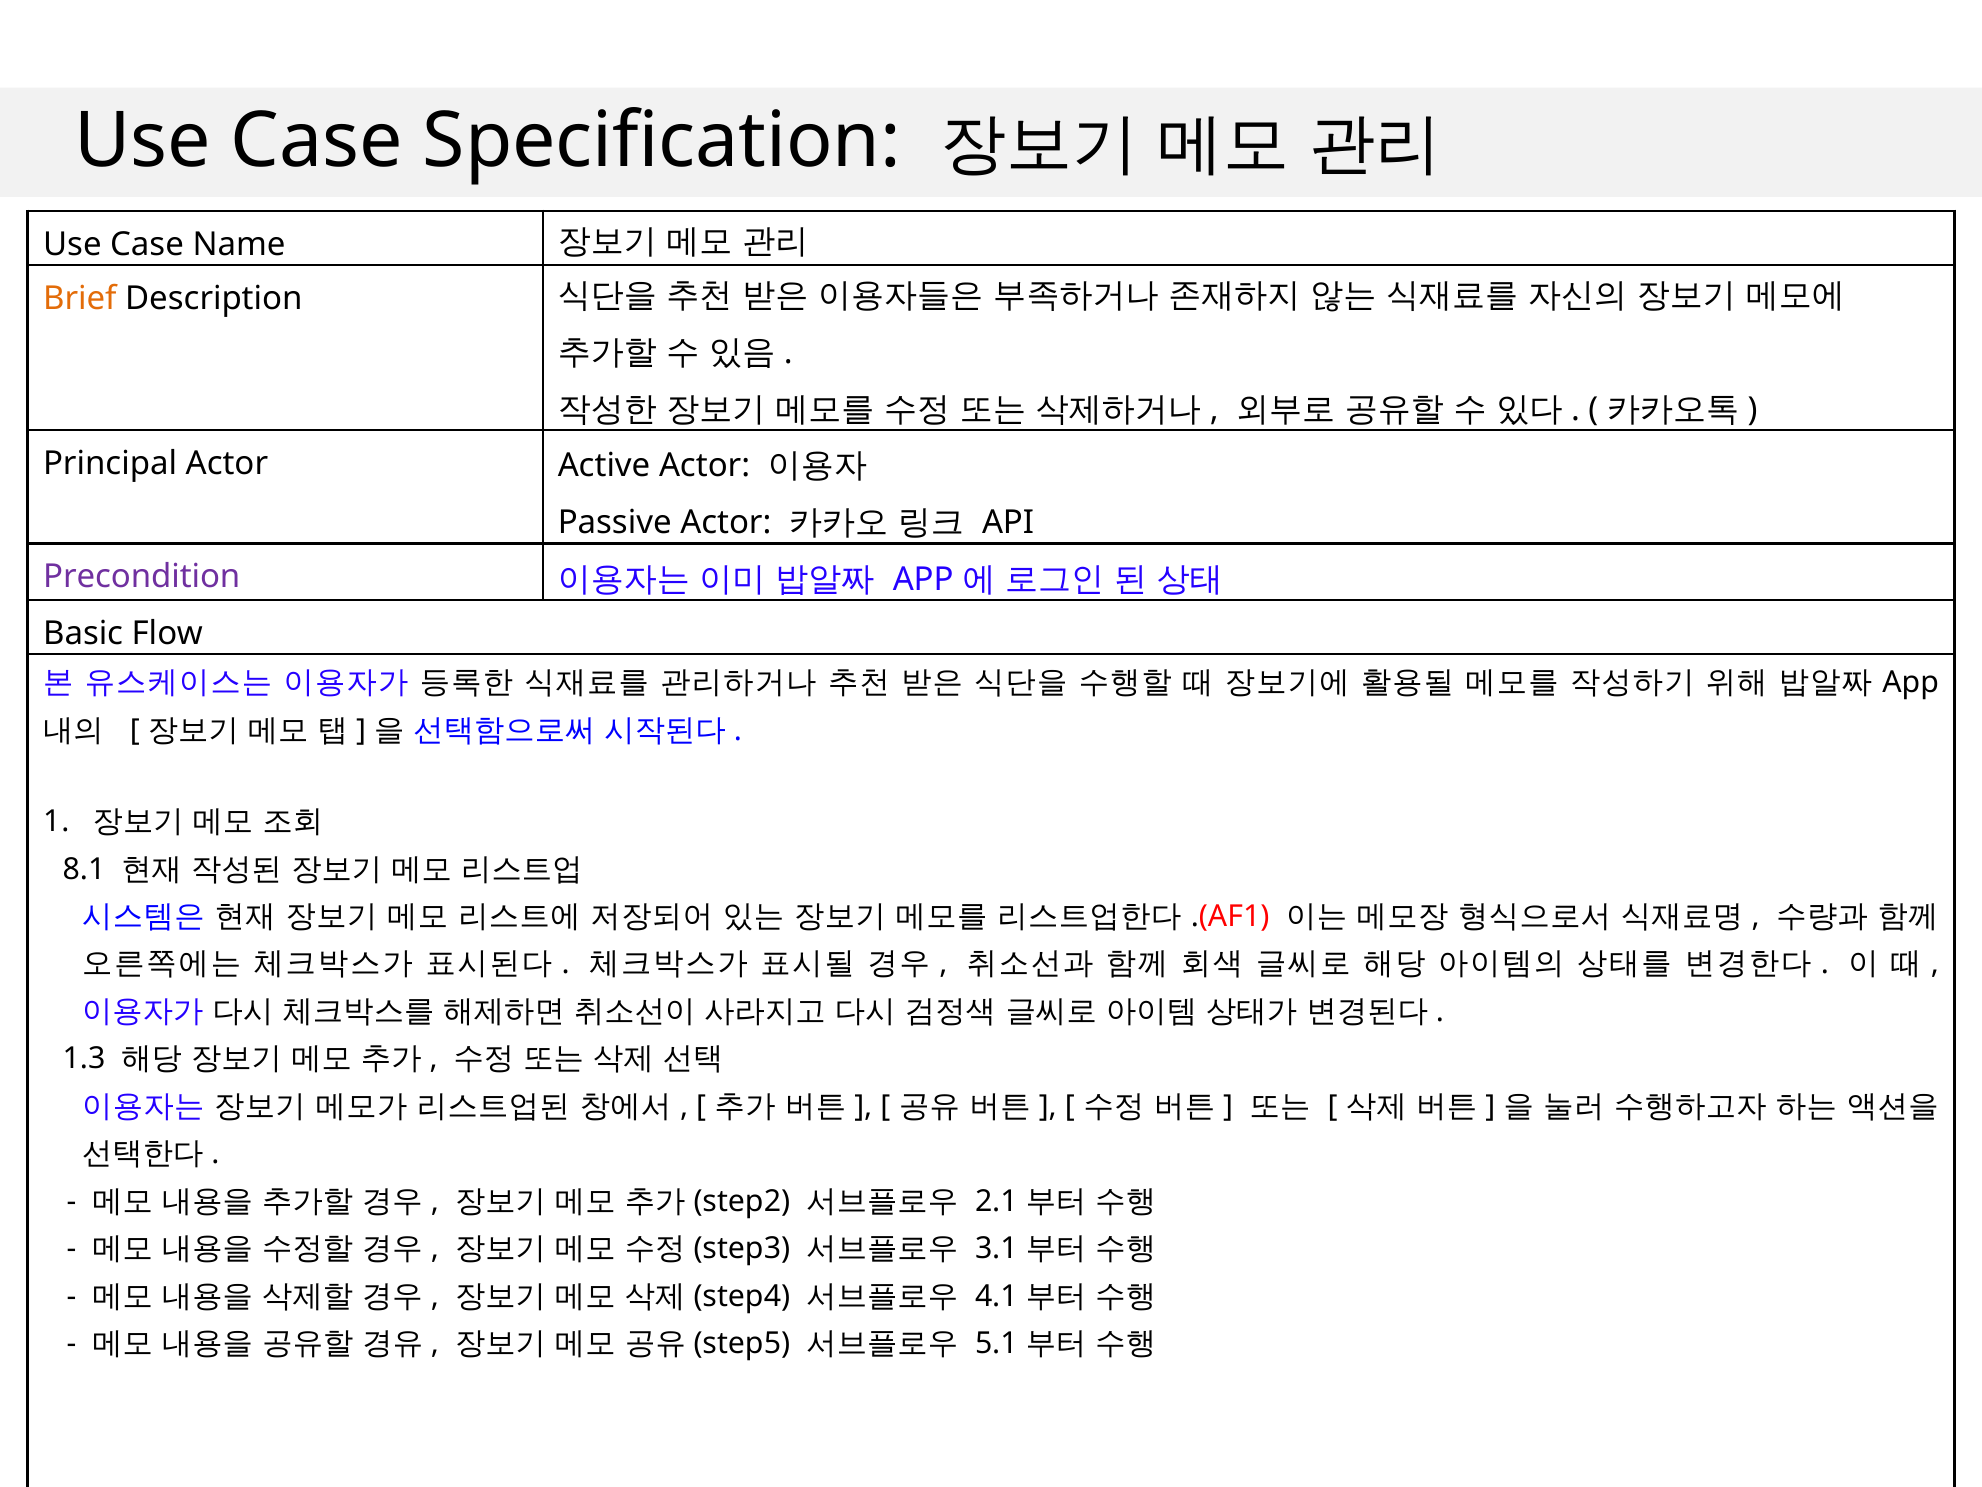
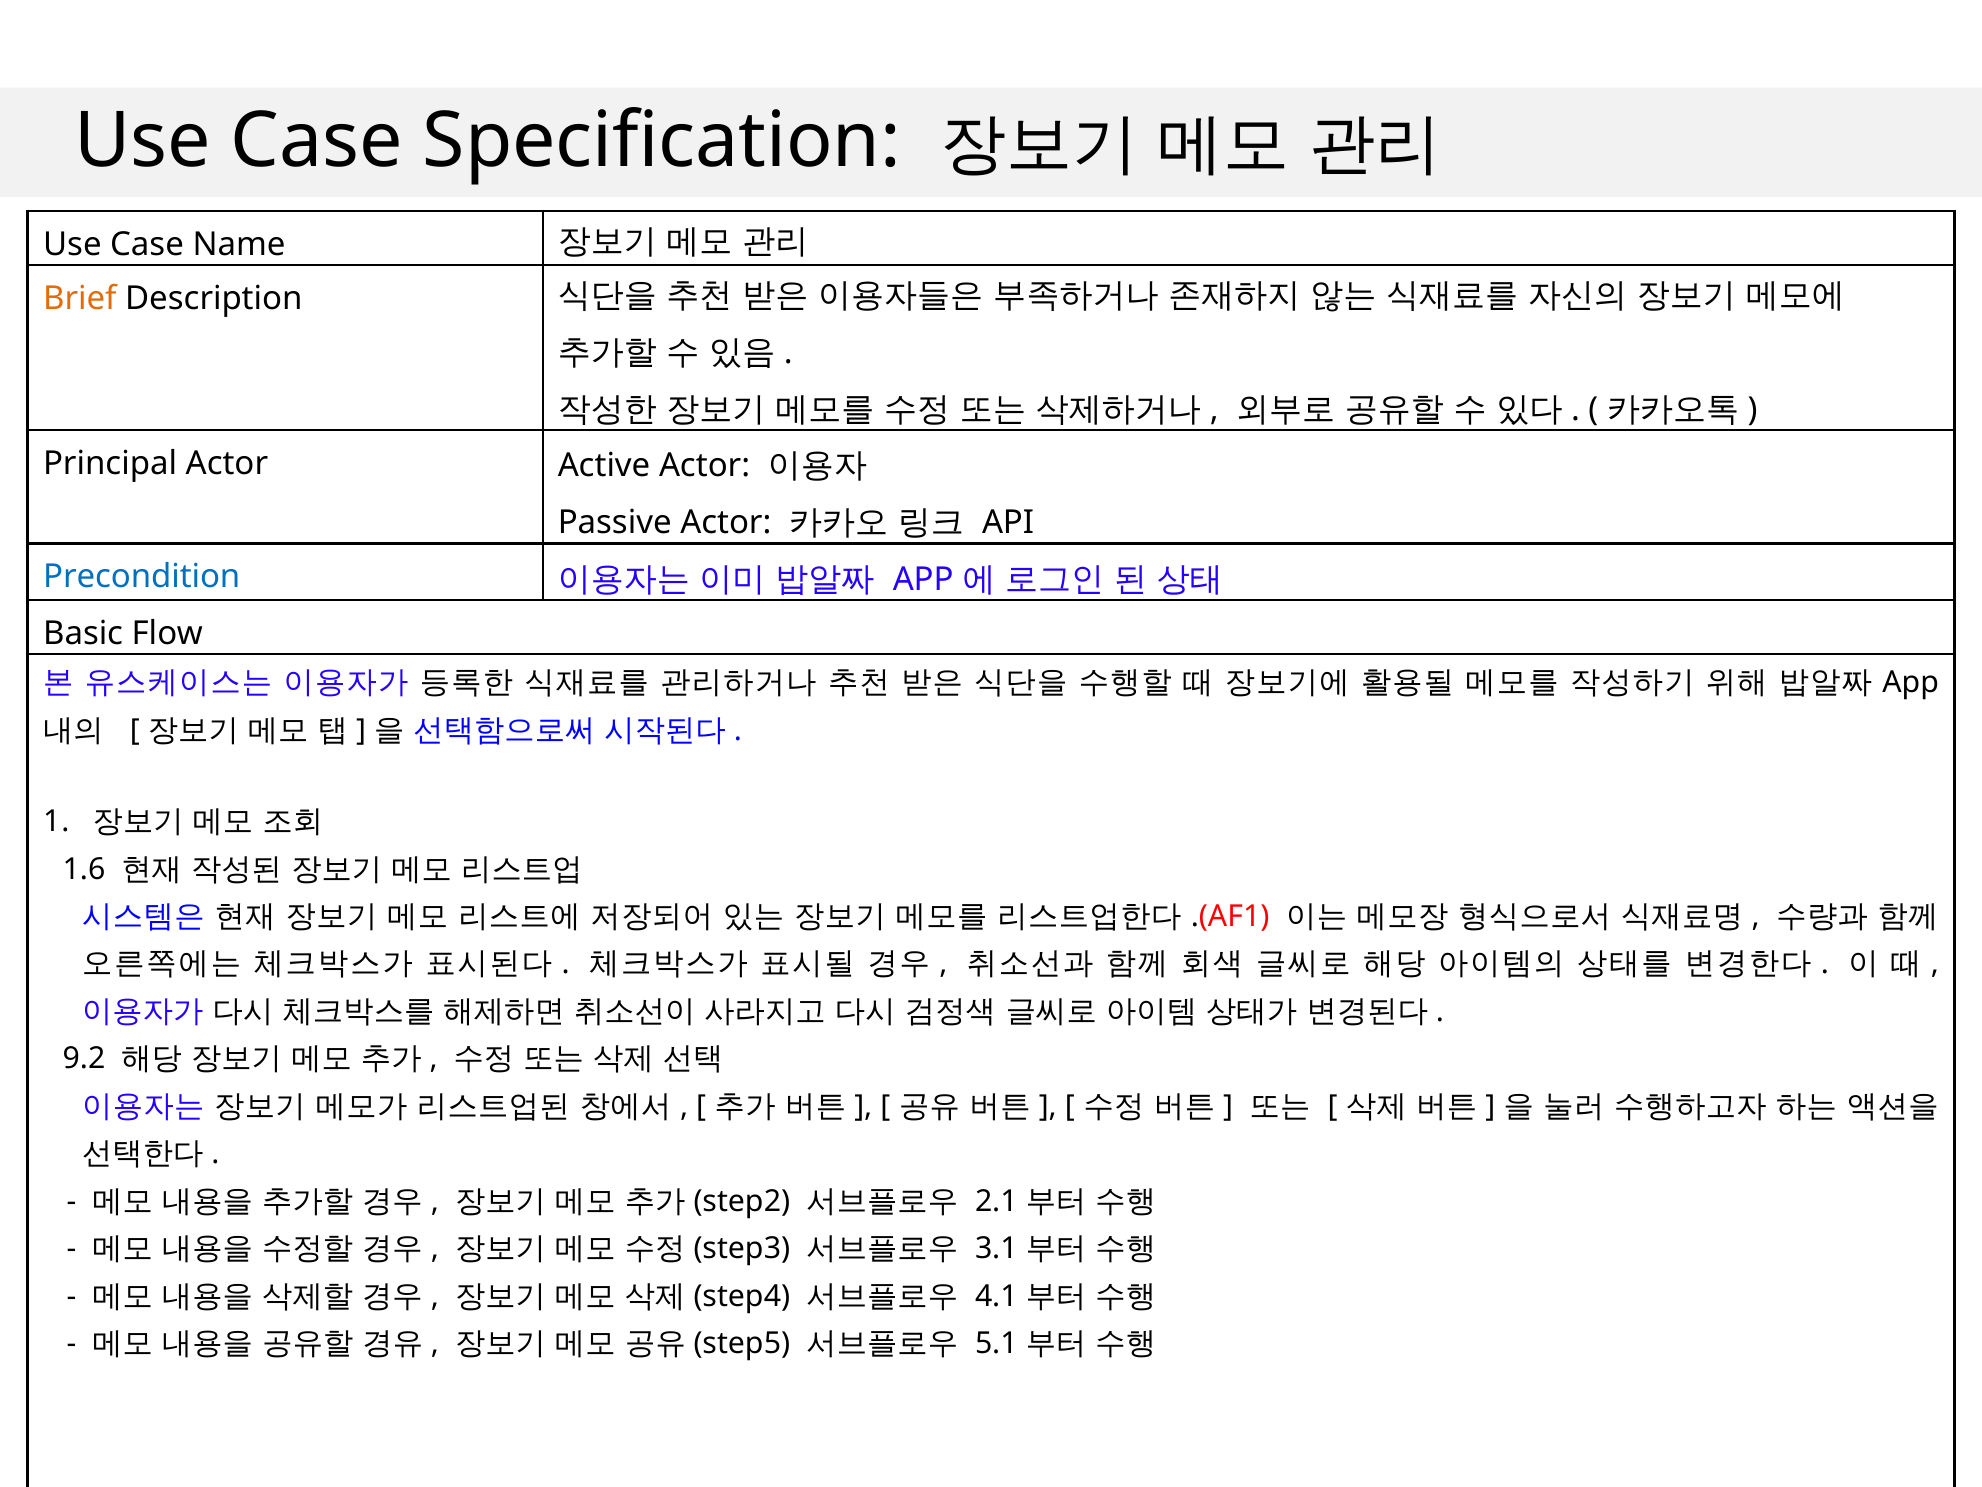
Precondition colour: purple -> blue
8.1: 8.1 -> 1.6
1.3: 1.3 -> 9.2
